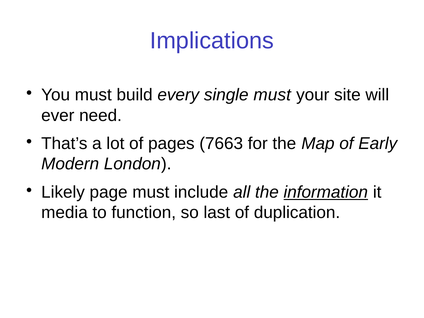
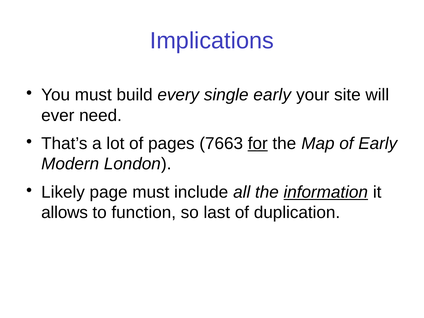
single must: must -> early
for underline: none -> present
media: media -> allows
